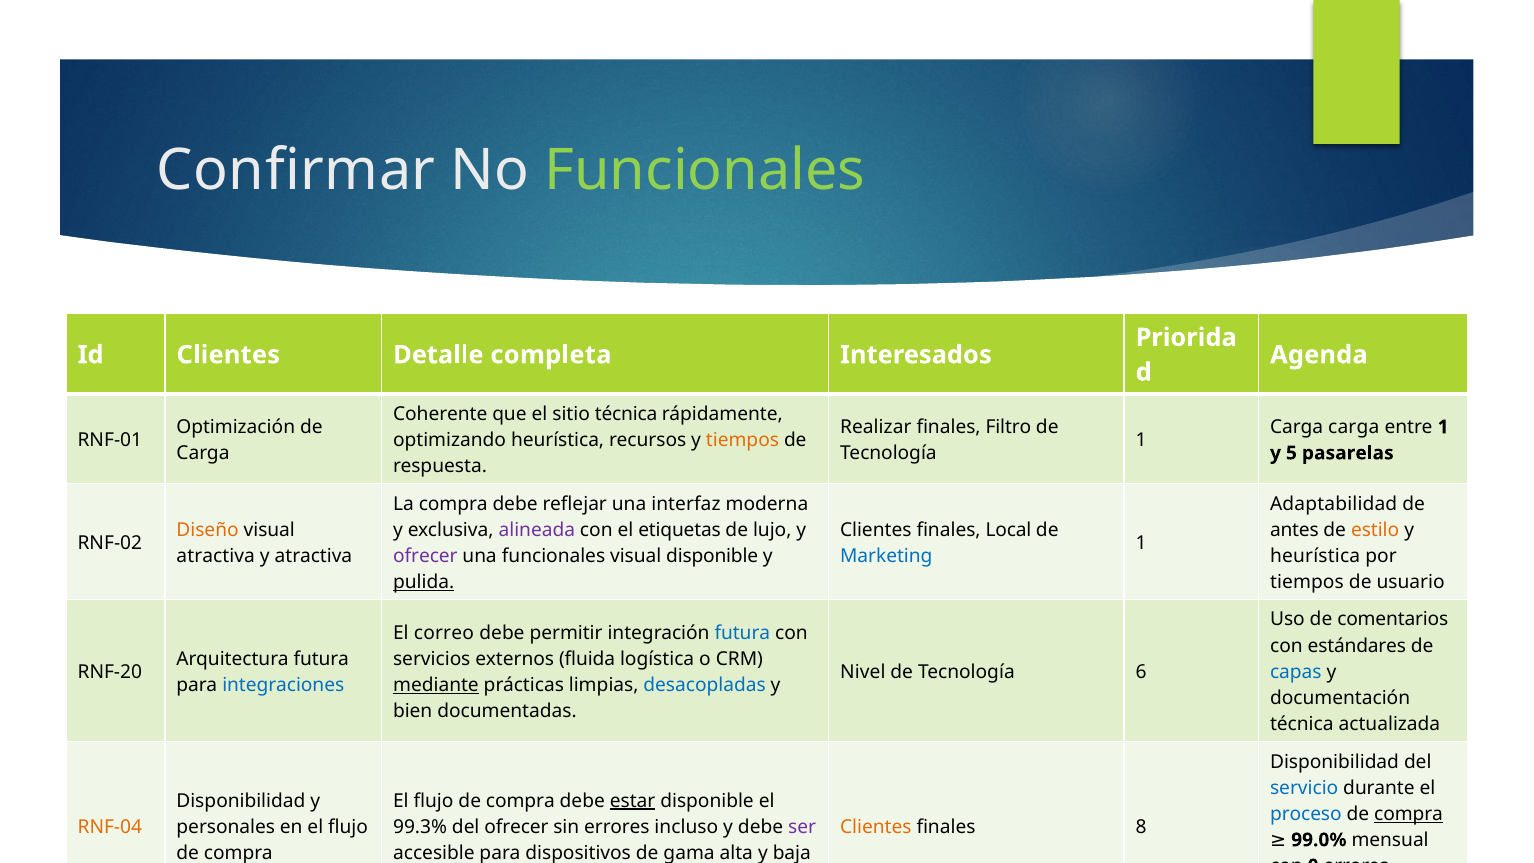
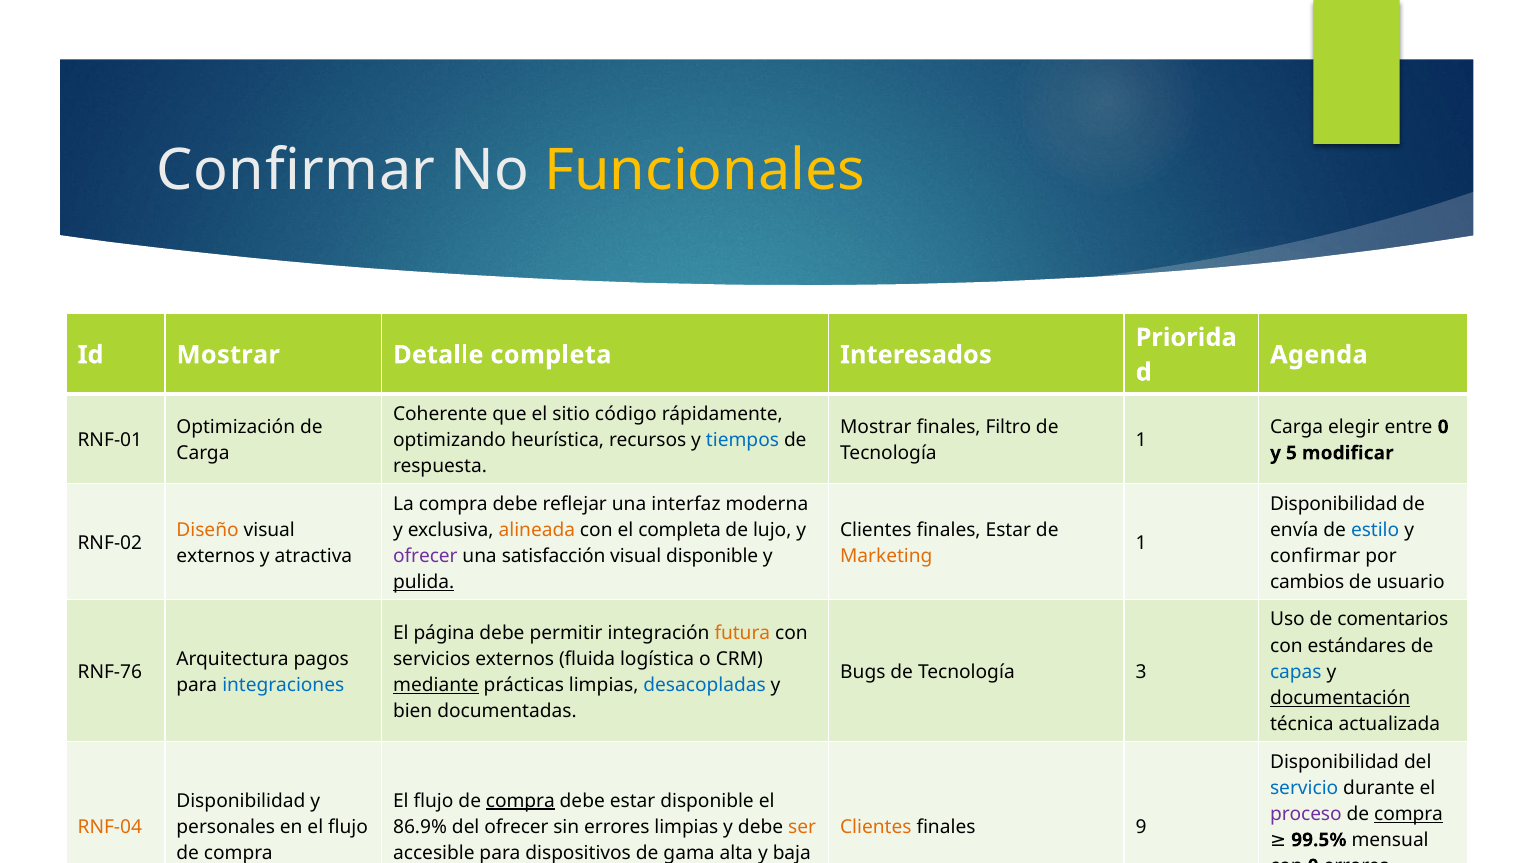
Funcionales at (705, 171) colour: light green -> yellow
Id Clientes: Clientes -> Mostrar
sitio técnica: técnica -> código
Realizar at (876, 427): Realizar -> Mostrar
Carga carga: carga -> elegir
entre 1: 1 -> 0
tiempos at (742, 440) colour: orange -> blue
pasarelas: pasarelas -> modificar
Adaptabilidad at (1334, 504): Adaptabilidad -> Disponibilidad
alineada colour: purple -> orange
el etiquetas: etiquetas -> completa
finales Local: Local -> Estar
antes: antes -> envía
estilo colour: orange -> blue
atractiva at (216, 556): atractiva -> externos
una funcionales: funcionales -> satisfacción
Marketing colour: blue -> orange
heurística at (1315, 556): heurística -> confirmar
tiempos at (1307, 582): tiempos -> cambios
correo: correo -> página
futura at (742, 633) colour: blue -> orange
Arquitectura futura: futura -> pagos
RNF-20: RNF-20 -> RNF-76
Nivel: Nivel -> Bugs
6: 6 -> 3
documentación underline: none -> present
compra at (520, 801) underline: none -> present
estar at (633, 801) underline: present -> none
proceso colour: blue -> purple
99.3%: 99.3% -> 86.9%
errores incluso: incluso -> limpias
ser colour: purple -> orange
8: 8 -> 9
99.0%: 99.0% -> 99.5%
